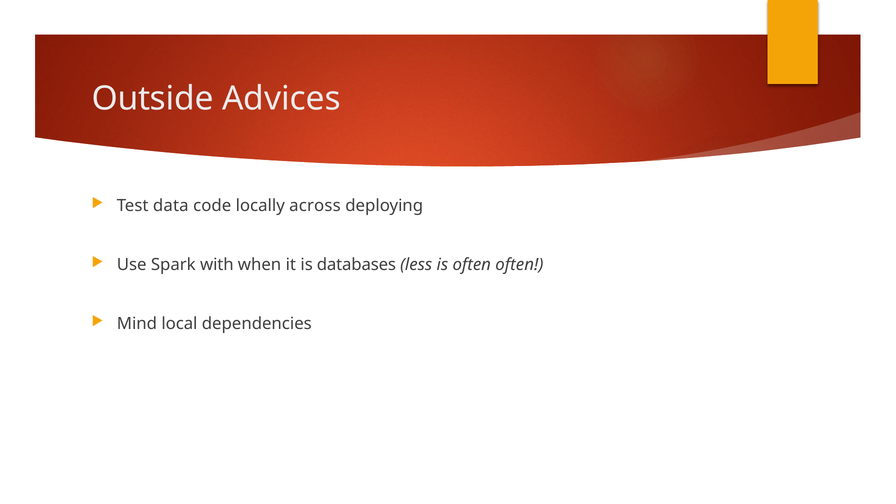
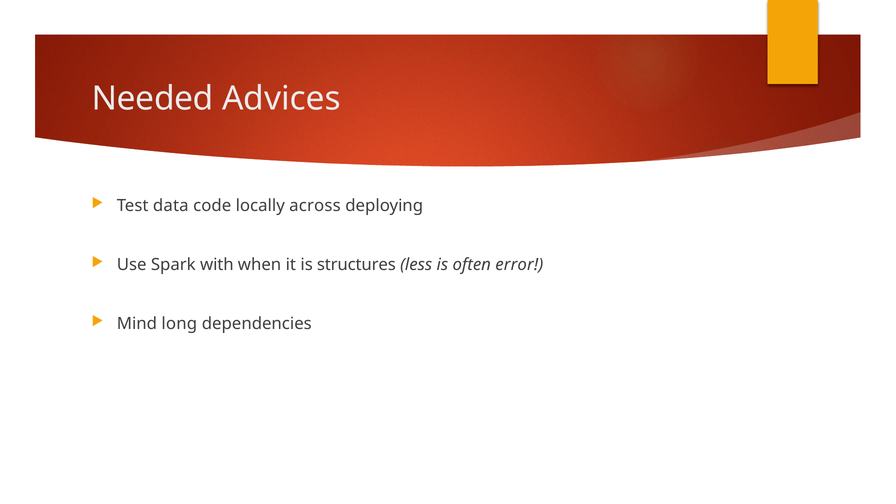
Outside: Outside -> Needed
databases: databases -> structures
often often: often -> error
local: local -> long
